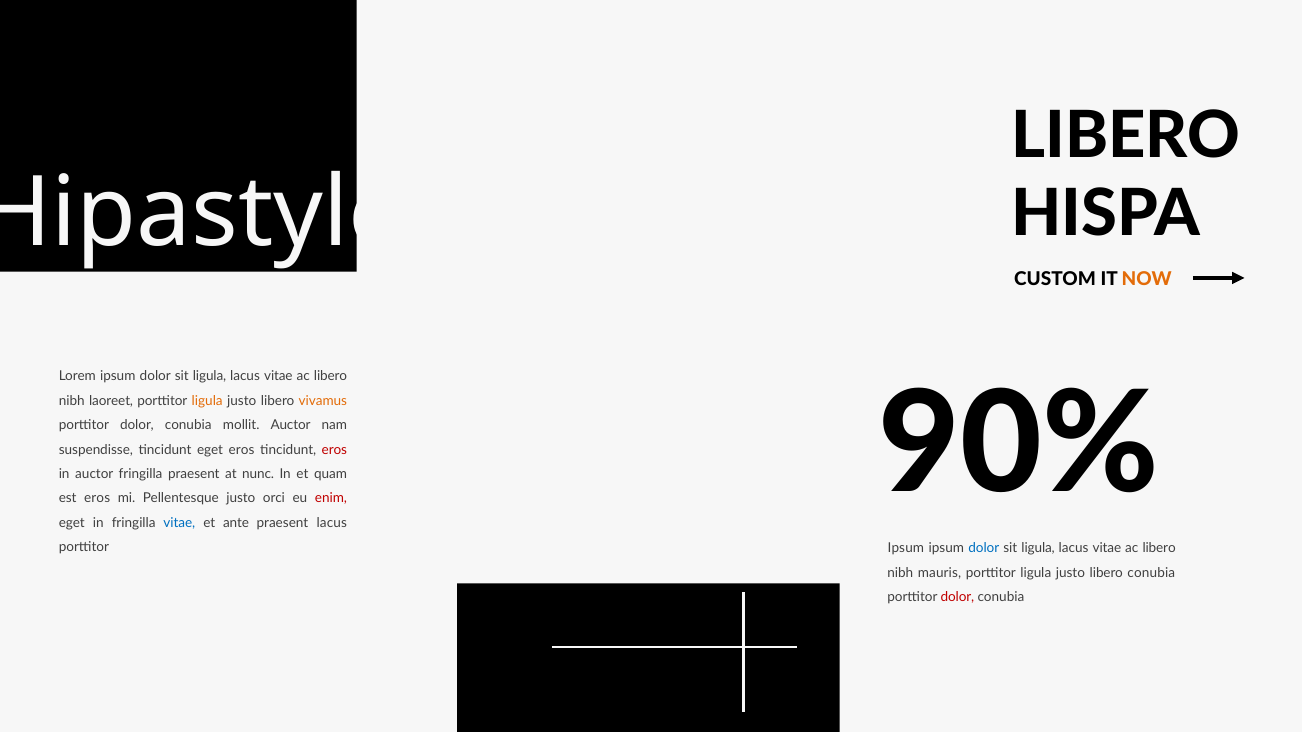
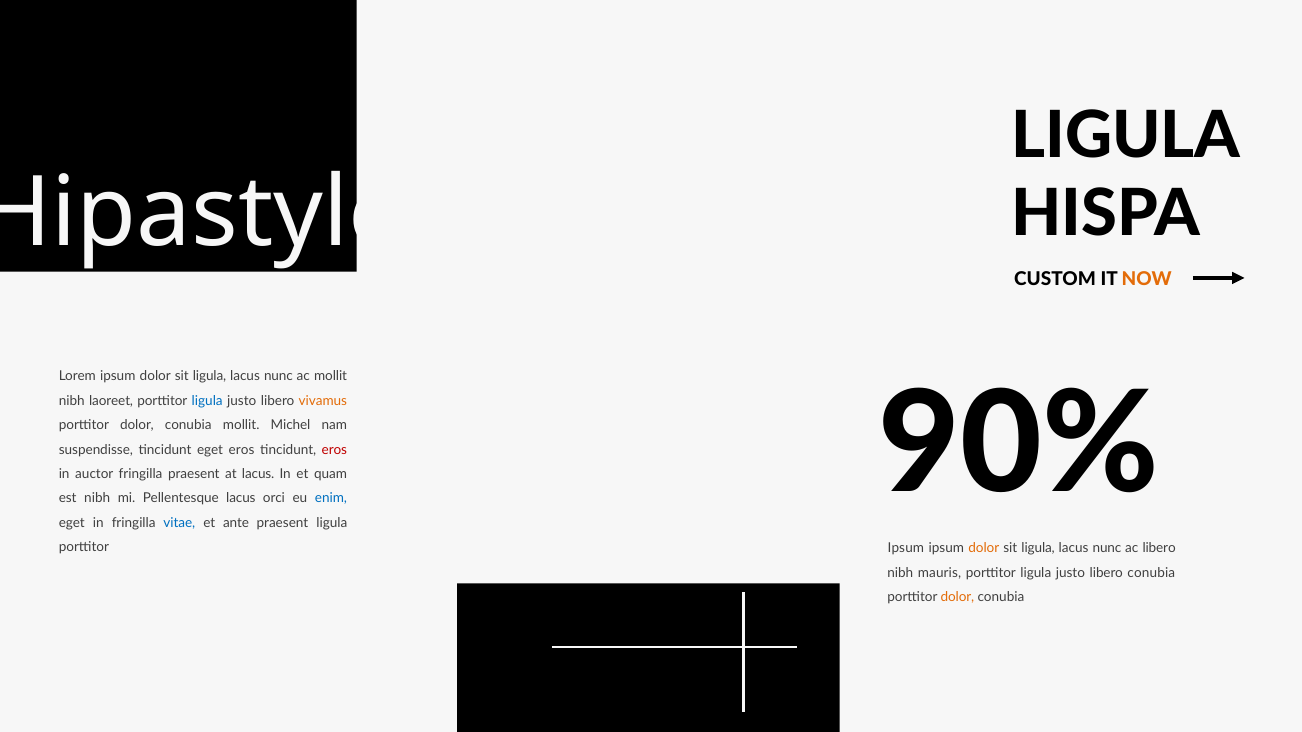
LIBERO at (1126, 136): LIBERO -> LIGULA
vitae at (278, 376): vitae -> nunc
libero at (331, 376): libero -> mollit
ligula at (207, 401) colour: orange -> blue
mollit Auctor: Auctor -> Michel
at nunc: nunc -> lacus
est eros: eros -> nibh
Pellentesque justo: justo -> lacus
enim colour: red -> blue
praesent lacus: lacus -> ligula
dolor at (984, 549) colour: blue -> orange
vitae at (1107, 549): vitae -> nunc
dolor at (957, 598) colour: red -> orange
